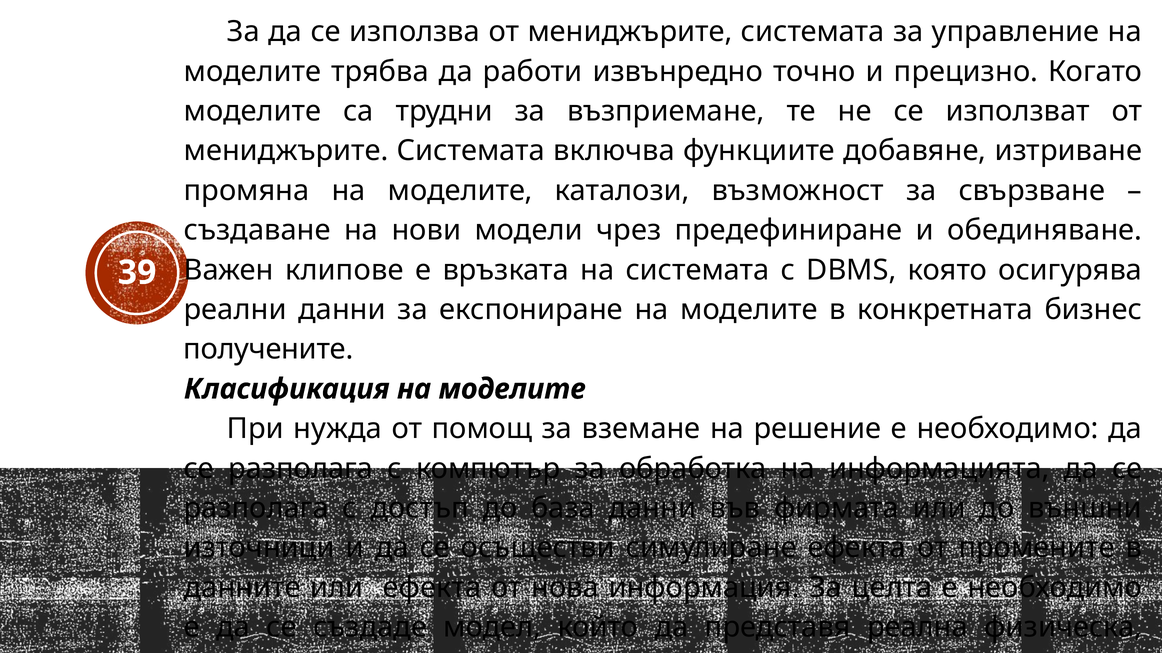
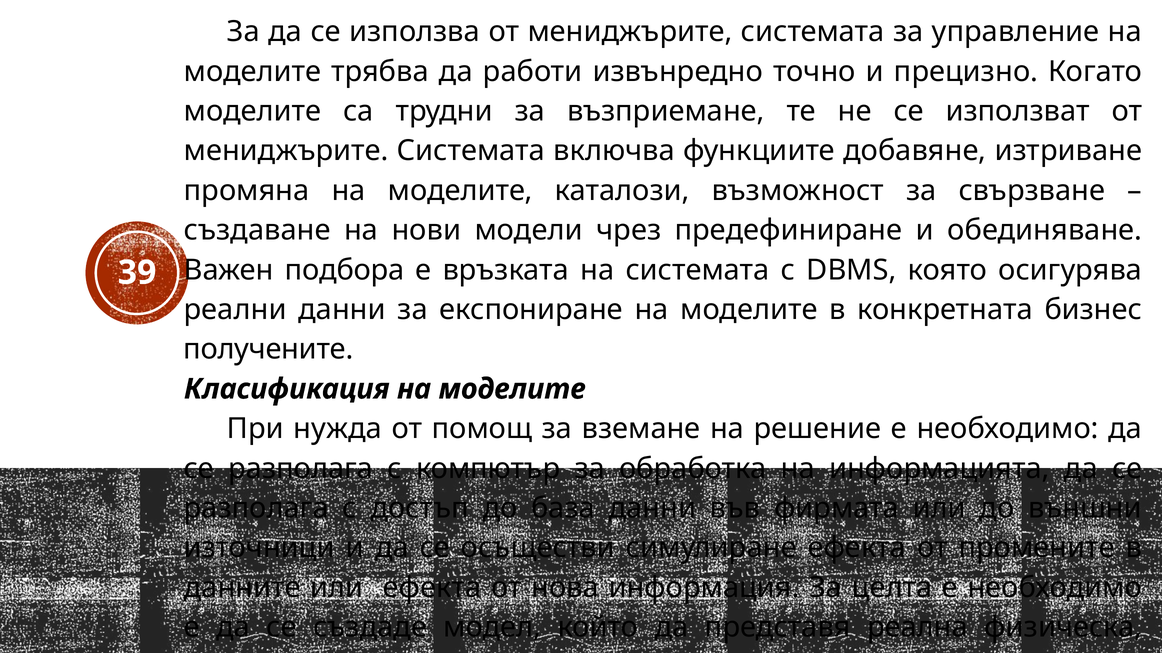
клипове: клипове -> подбора
